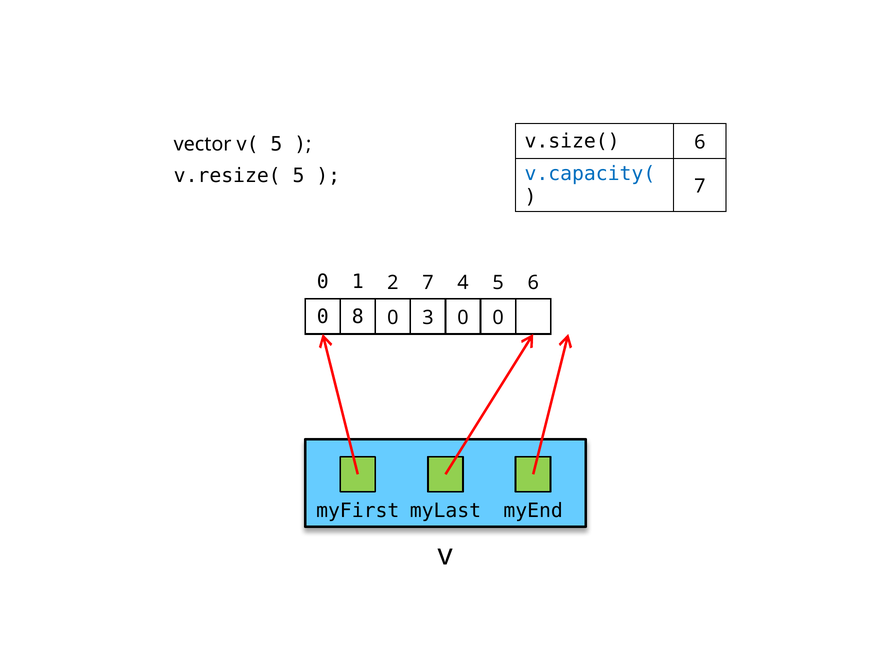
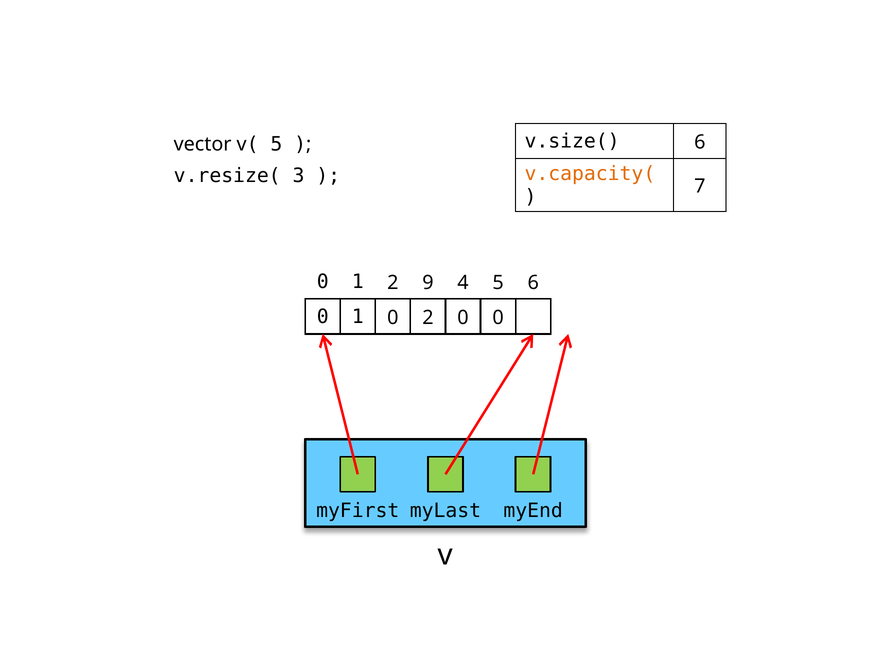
v.capacity( colour: blue -> orange
v.resize( 5: 5 -> 3
2 7: 7 -> 9
8 at (358, 317): 8 -> 1
0 3: 3 -> 2
